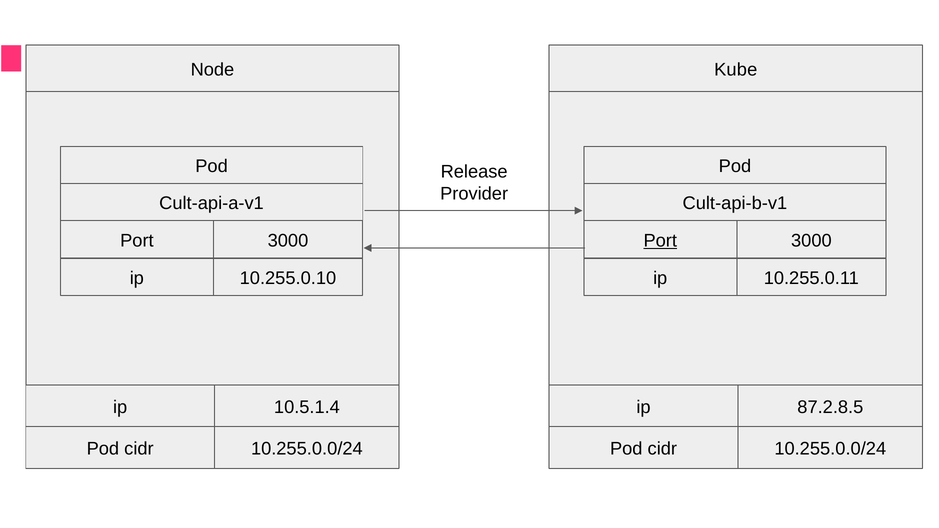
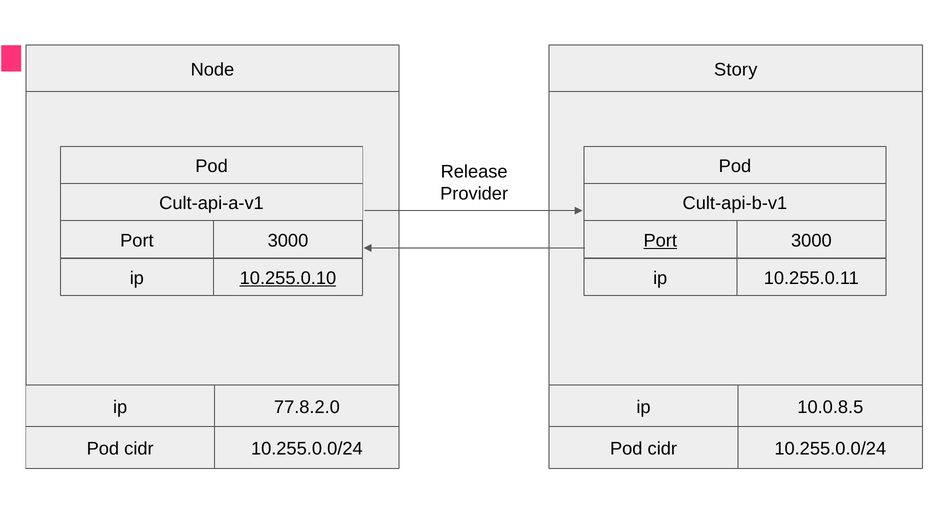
Kube: Kube -> Story
10.255.0.10 underline: none -> present
10.5.1.4: 10.5.1.4 -> 77.8.2.0
87.2.8.5: 87.2.8.5 -> 10.0.8.5
